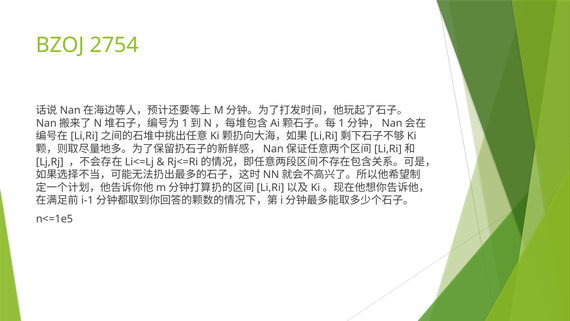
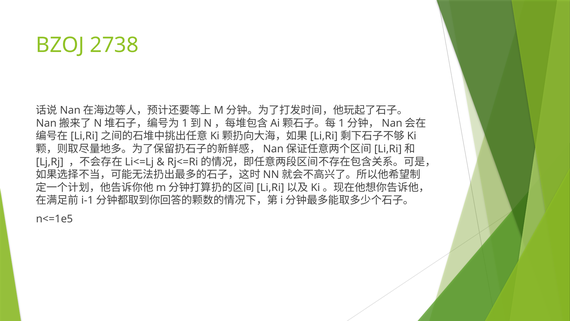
2754: 2754 -> 2738
